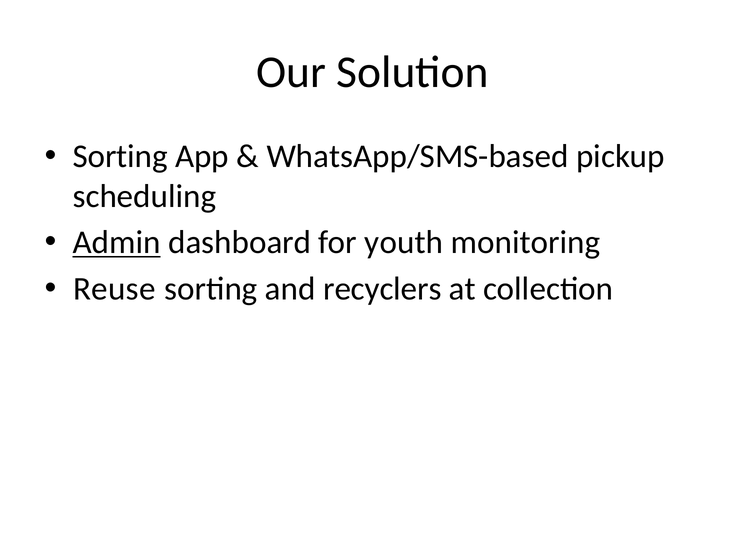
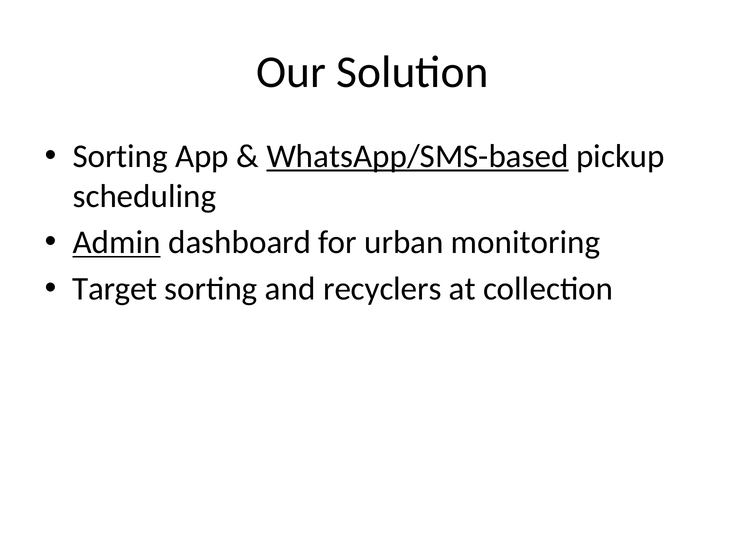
WhatsApp/SMS-based underline: none -> present
youth: youth -> urban
Reuse: Reuse -> Target
